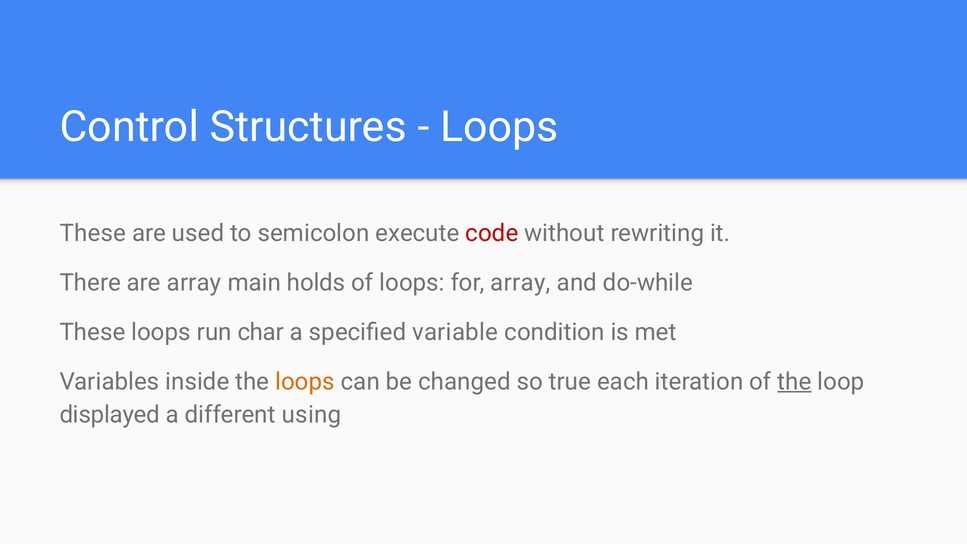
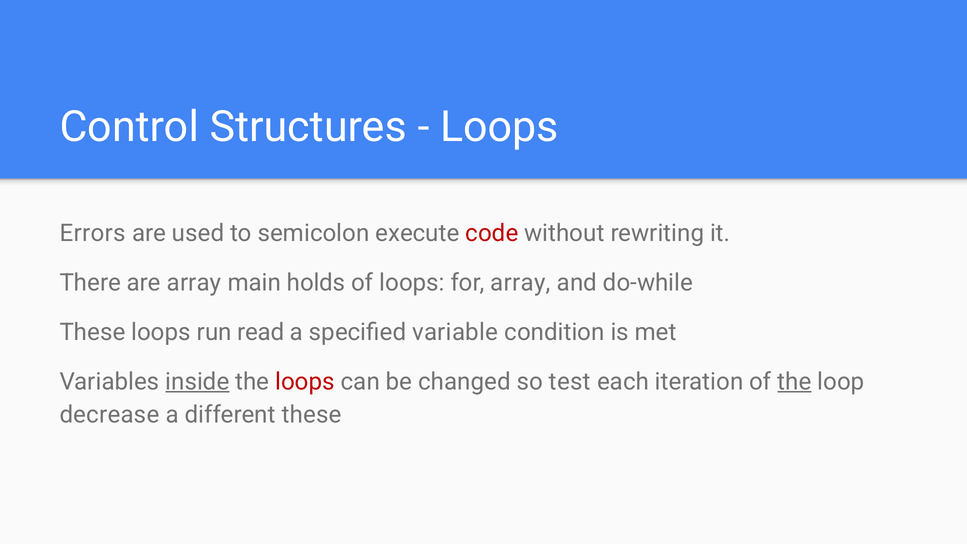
These at (93, 233): These -> Errors
char: char -> read
inside underline: none -> present
loops at (305, 382) colour: orange -> red
true: true -> test
displayed: displayed -> decrease
different using: using -> these
